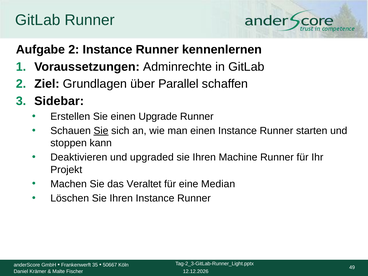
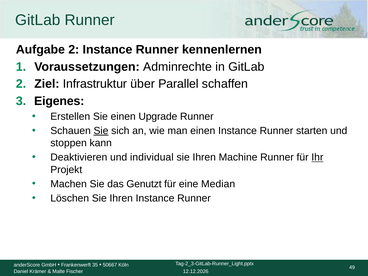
Grundlagen: Grundlagen -> Infrastruktur
Sidebar: Sidebar -> Eigenes
upgraded: upgraded -> individual
Ihr underline: none -> present
Veraltet: Veraltet -> Genutzt
